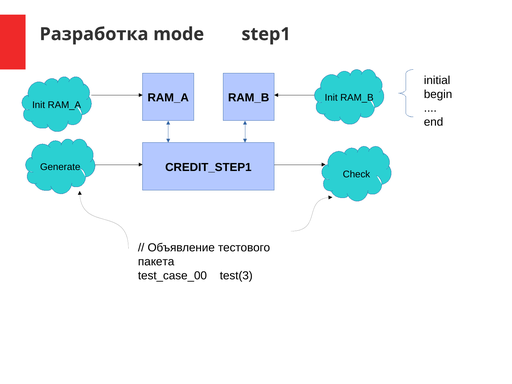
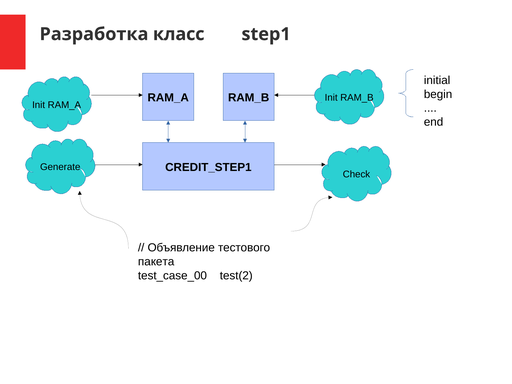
mode: mode -> класс
test(3: test(3 -> test(2
